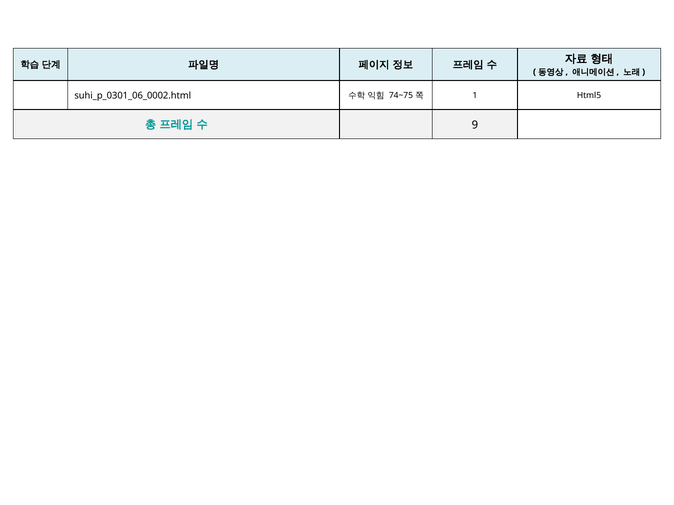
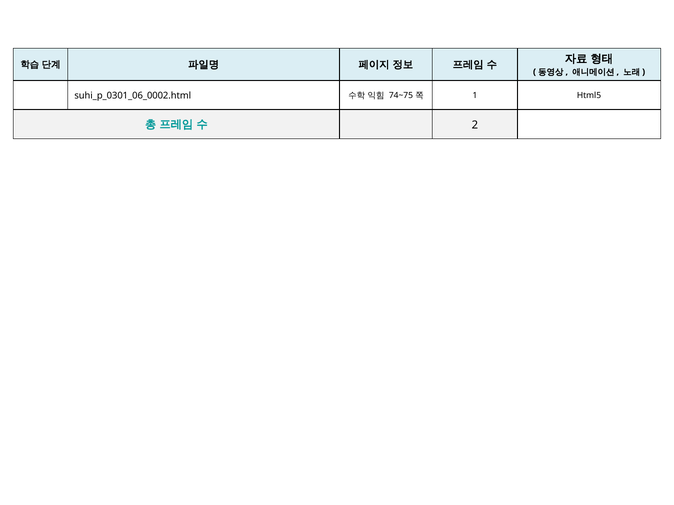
9: 9 -> 2
